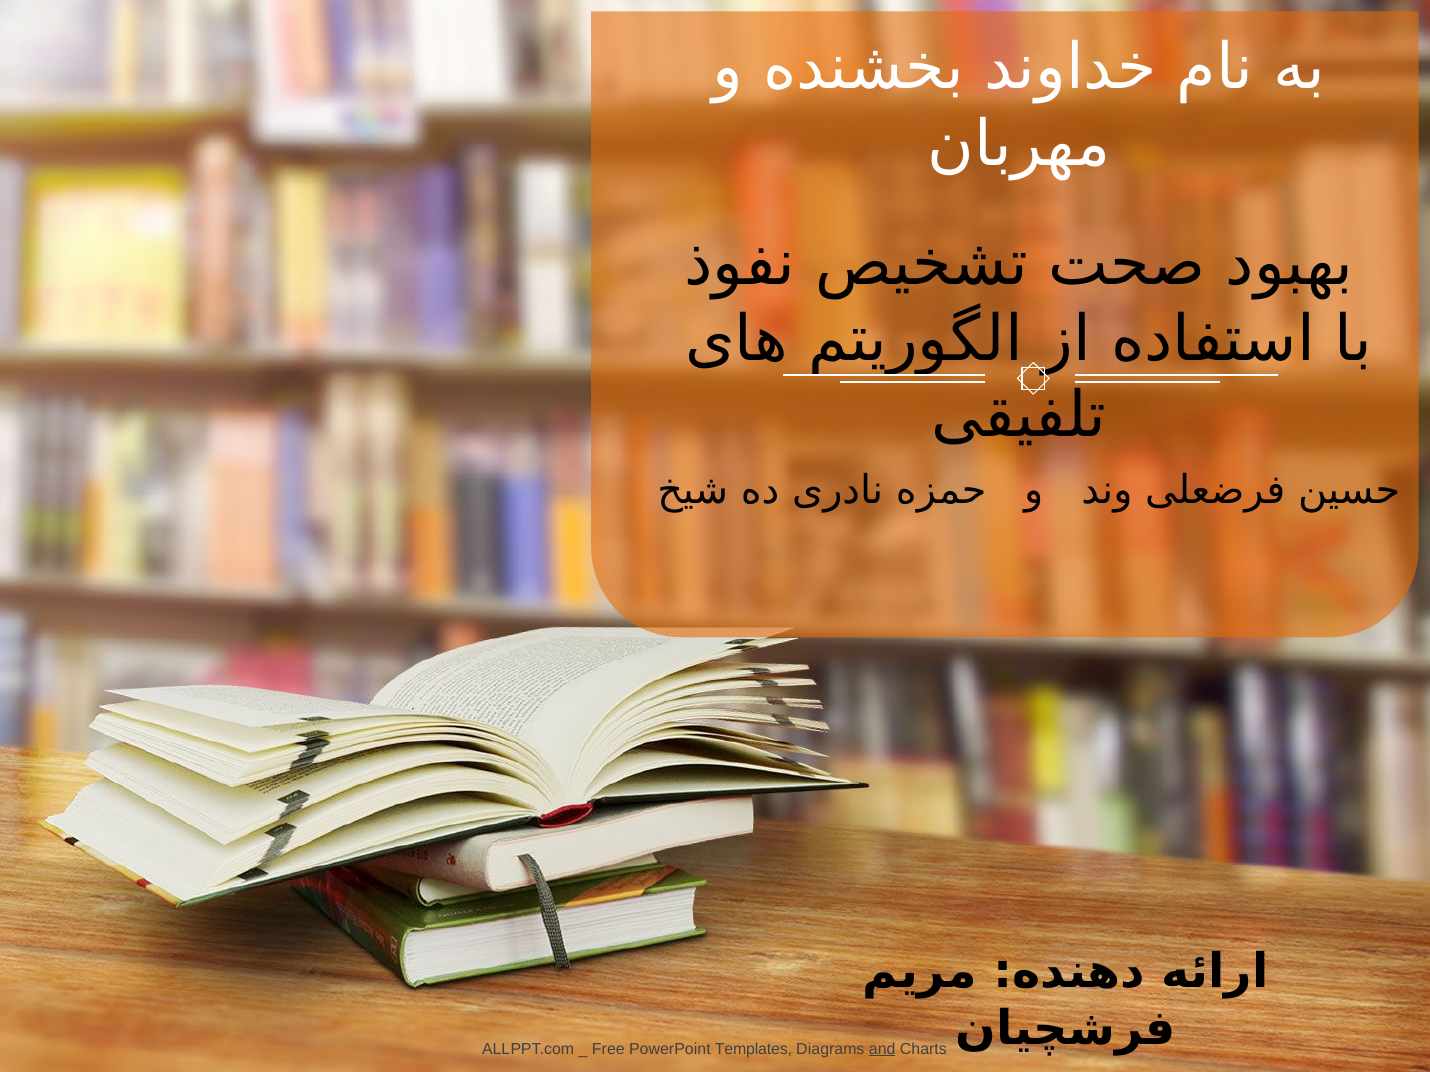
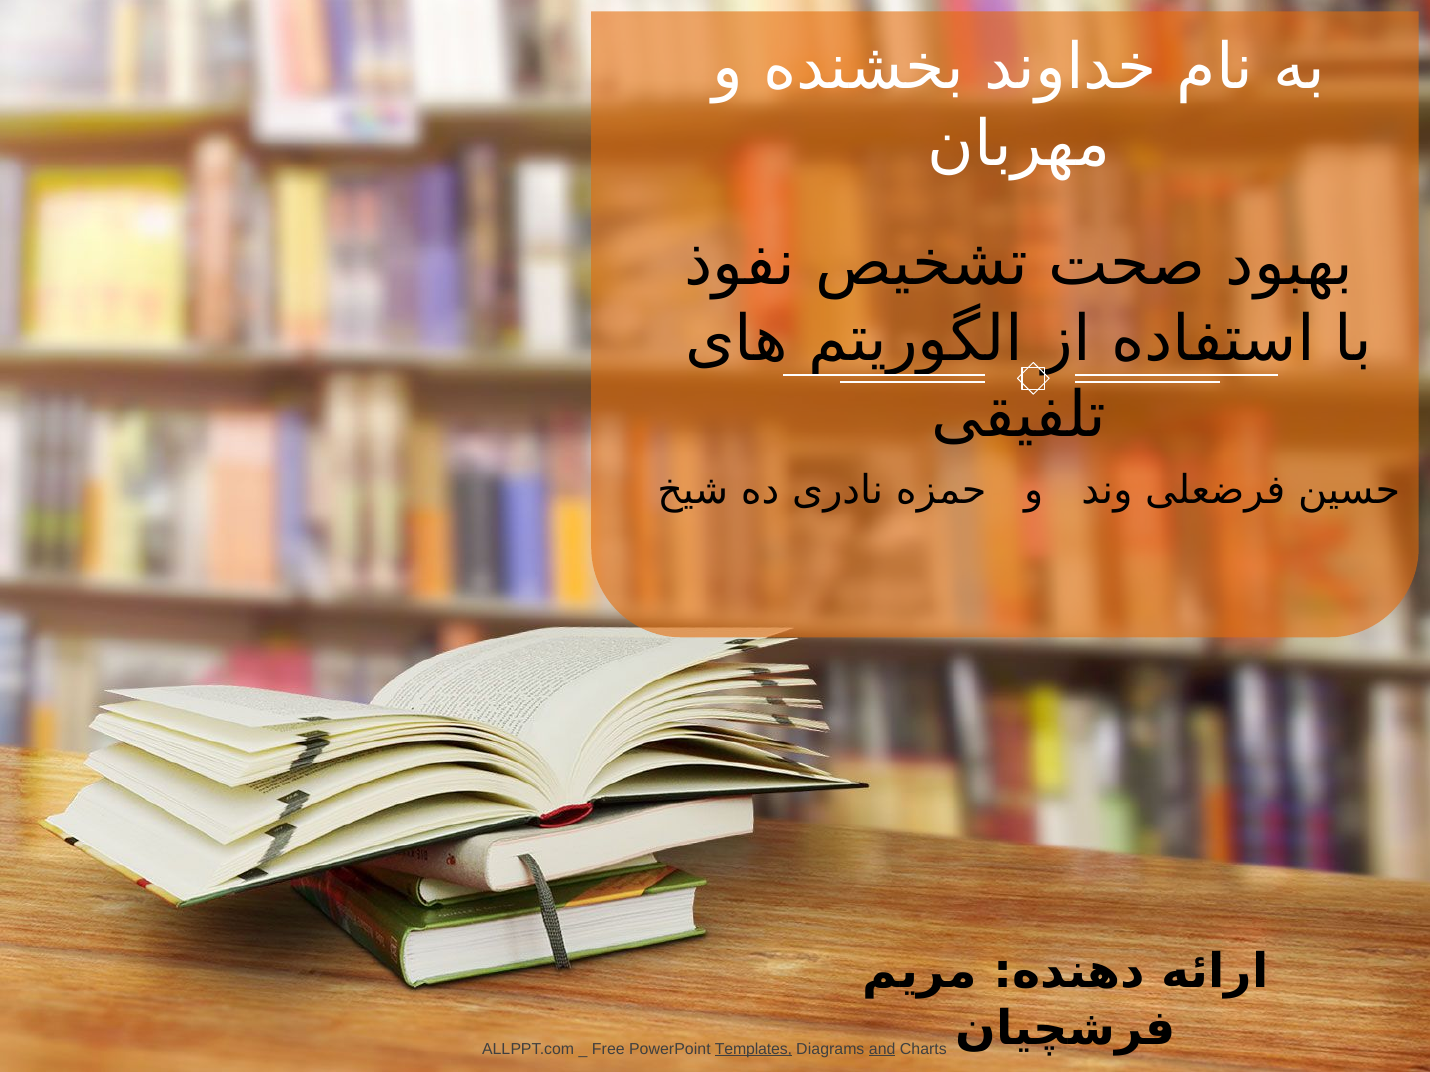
Templates underline: none -> present
